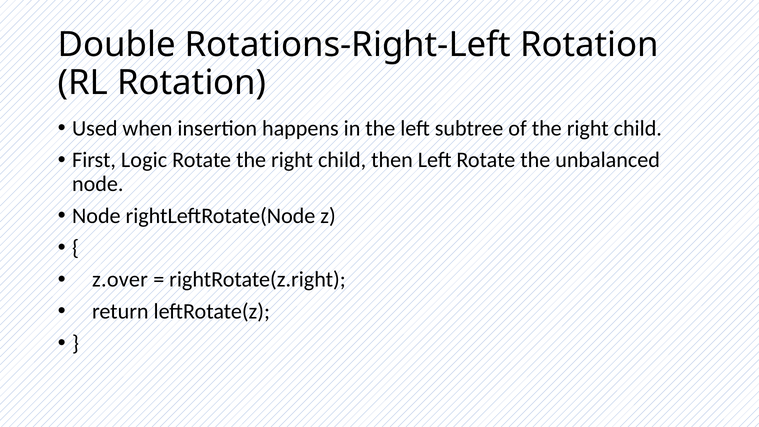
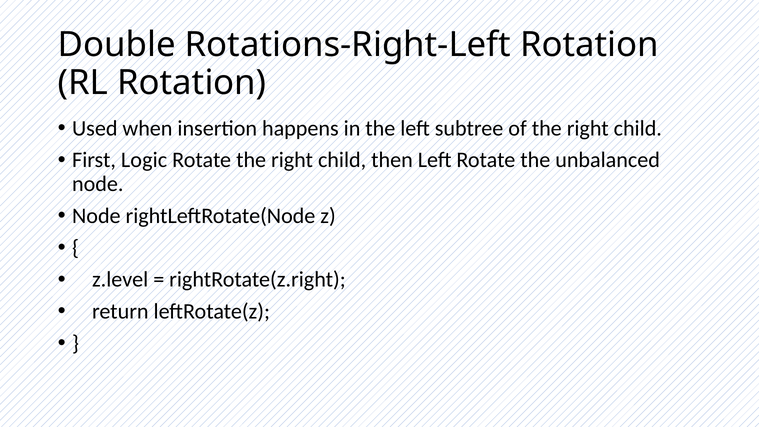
z.over: z.over -> z.level
